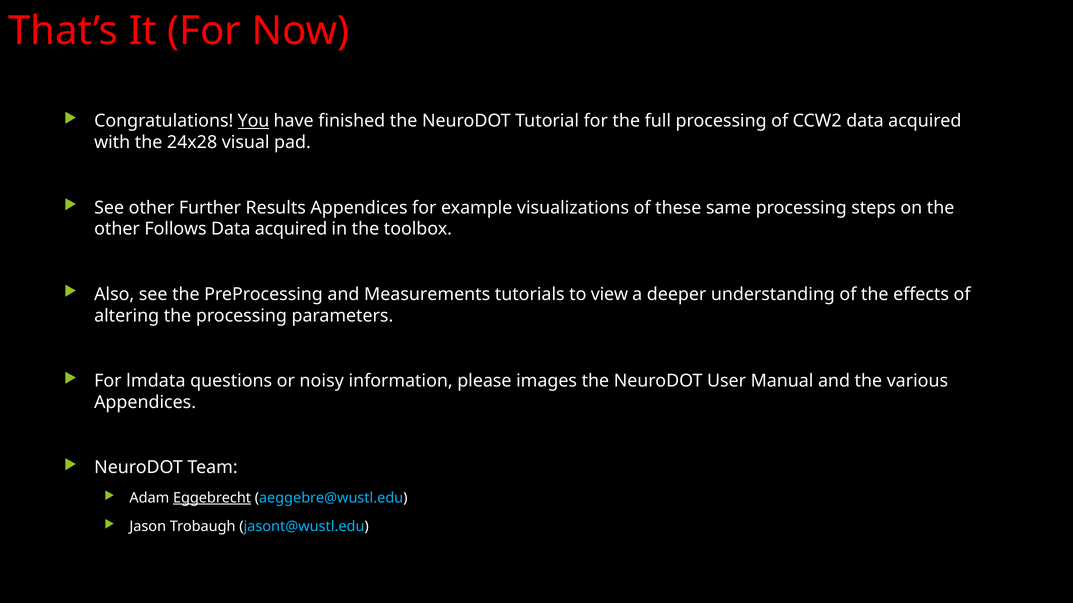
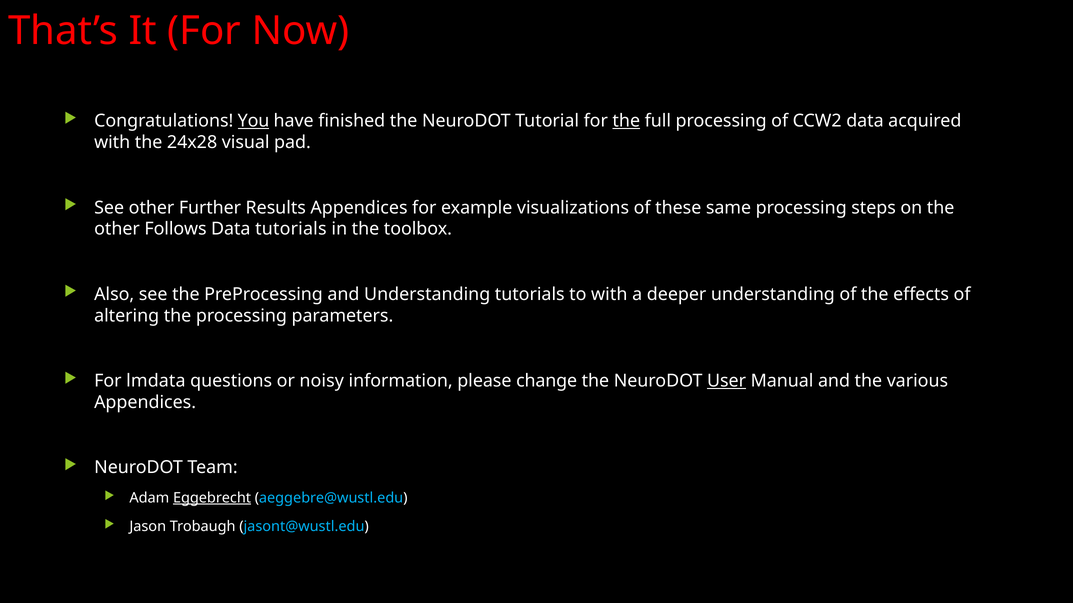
the at (626, 121) underline: none -> present
acquired at (291, 229): acquired -> tutorials
and Measurements: Measurements -> Understanding
to view: view -> with
images: images -> change
User underline: none -> present
